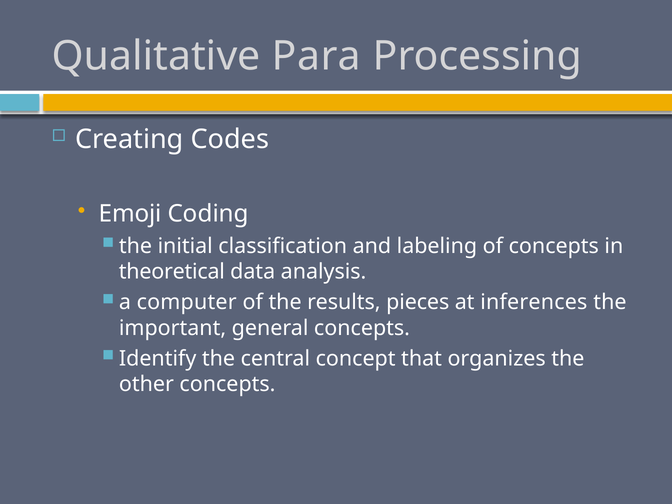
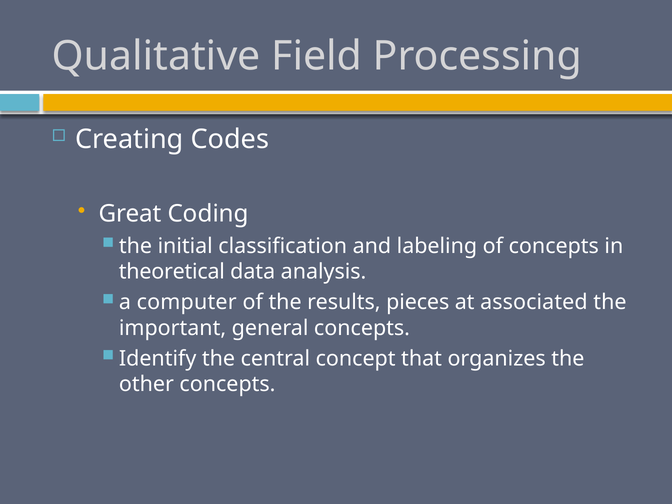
Para: Para -> Field
Emoji: Emoji -> Great
inferences: inferences -> associated
